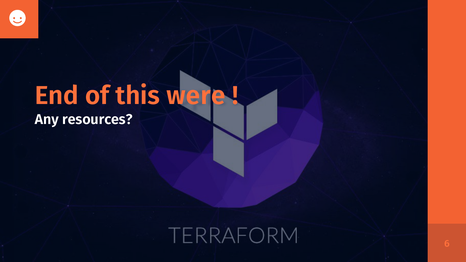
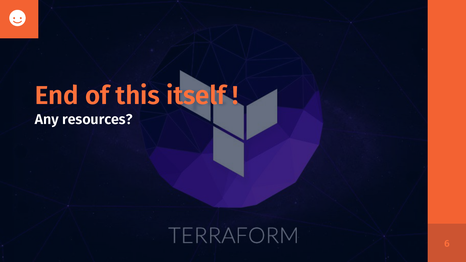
were: were -> itself
